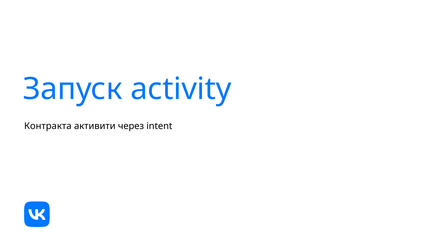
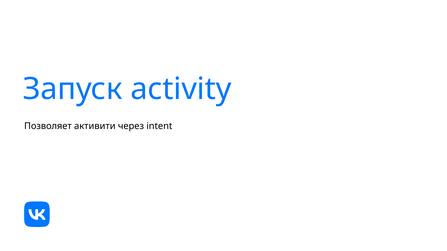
Контракта: Контракта -> Позволяет
